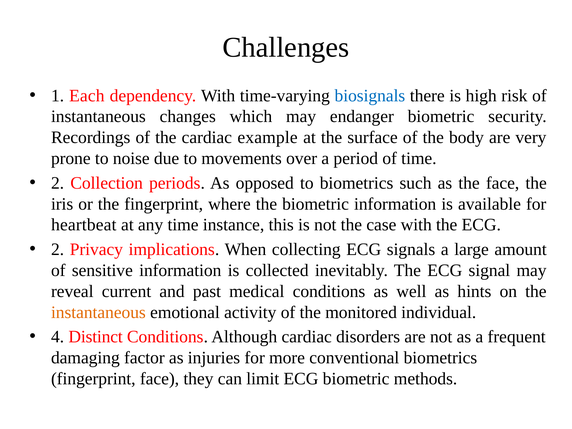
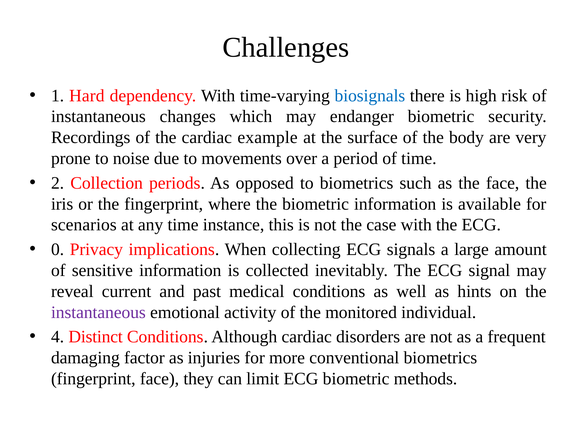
Each: Each -> Hard
heartbeat: heartbeat -> scenarios
2 at (58, 249): 2 -> 0
instantaneous at (98, 312) colour: orange -> purple
